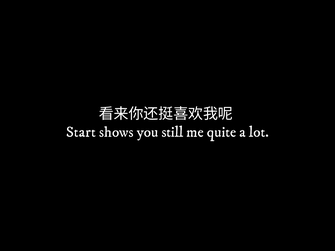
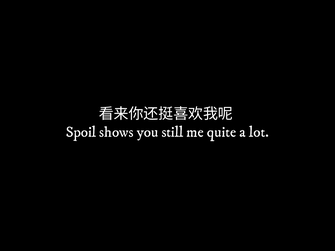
Start: Start -> Spoil
